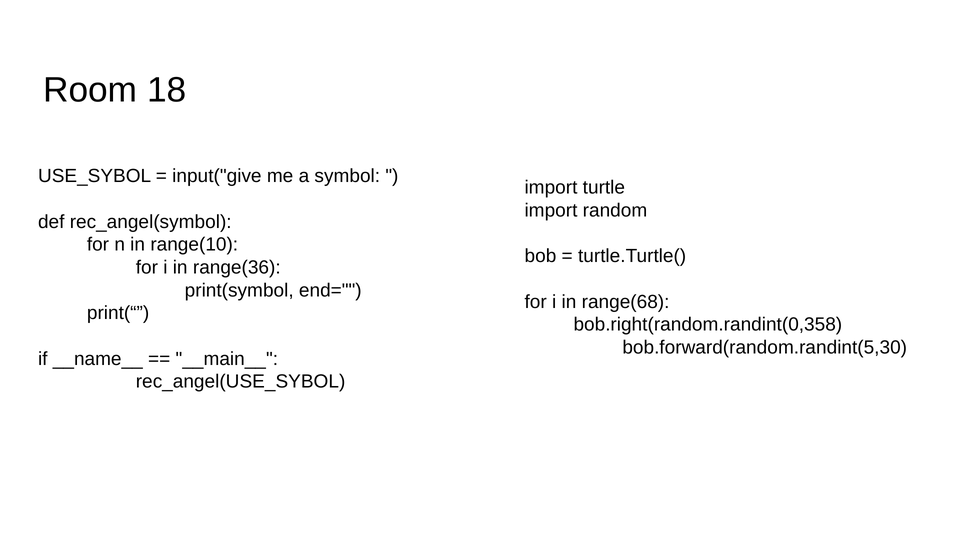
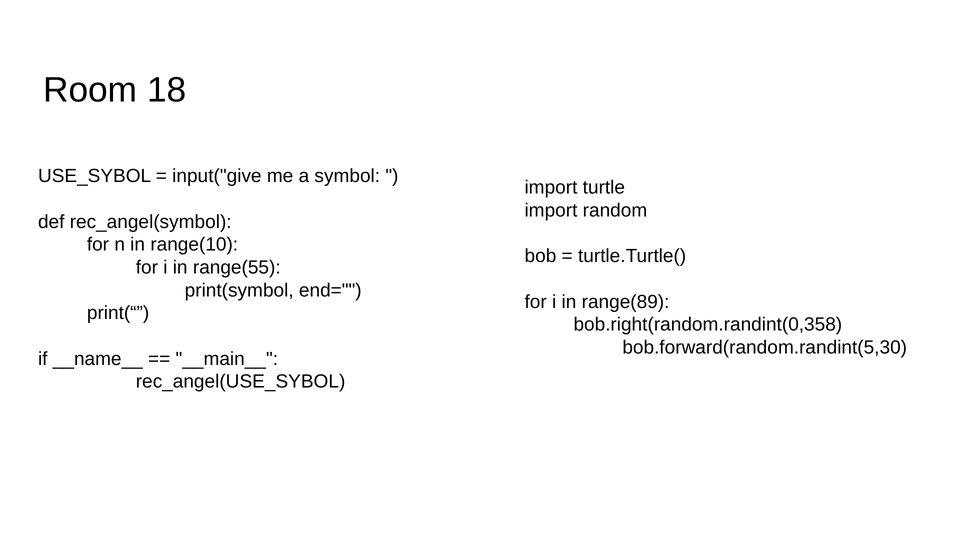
range(36: range(36 -> range(55
range(68: range(68 -> range(89
